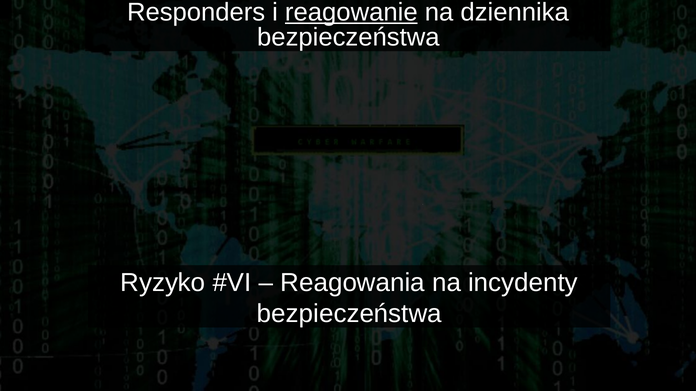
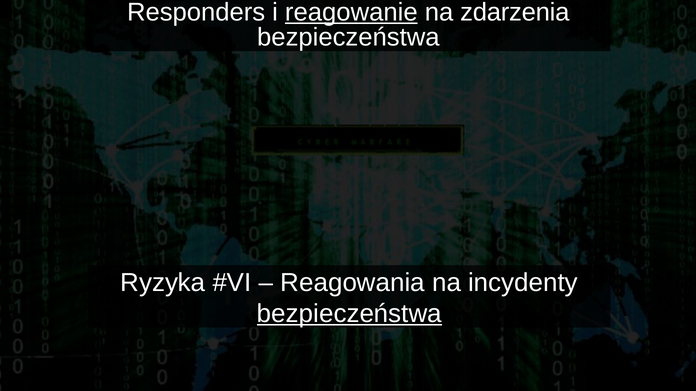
dziennika: dziennika -> zdarzenia
Ryzyko: Ryzyko -> Ryzyka
bezpieczeństwa at (349, 314) underline: none -> present
